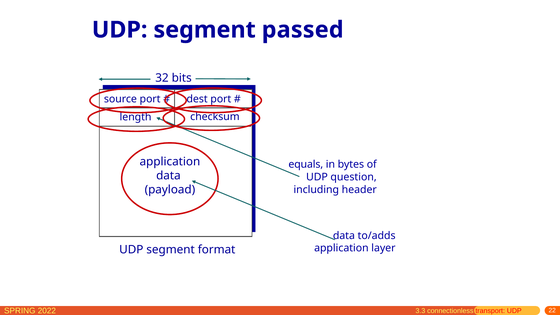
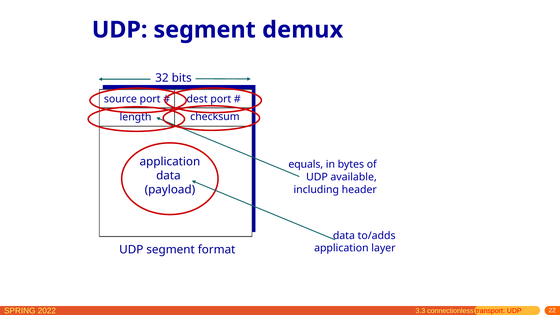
passed: passed -> demux
question: question -> available
